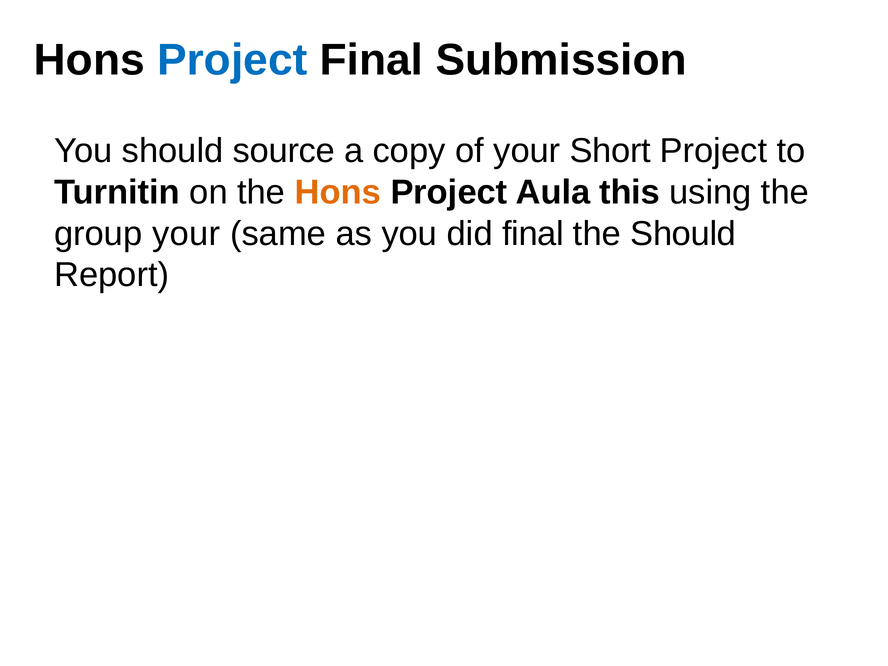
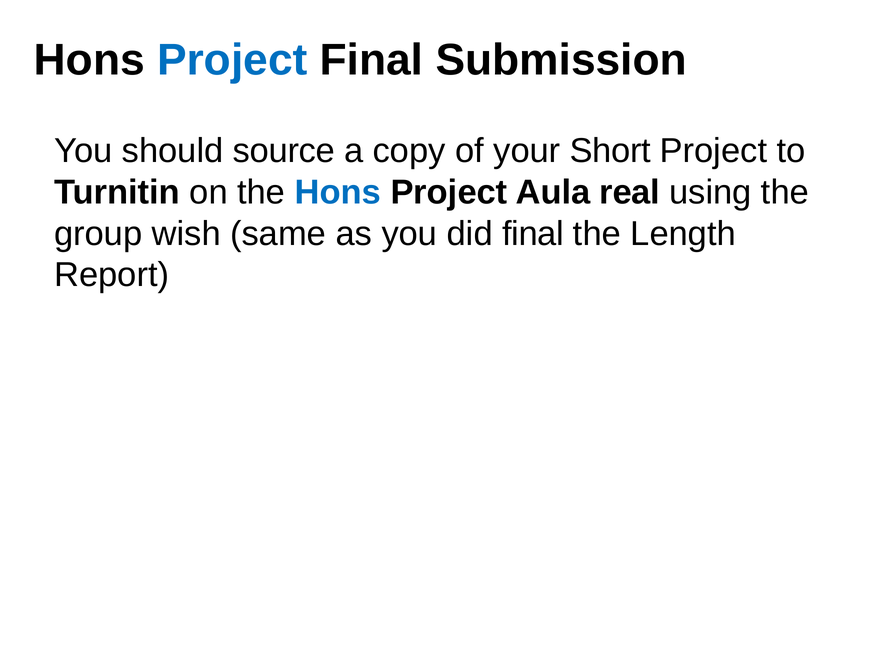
Hons at (338, 192) colour: orange -> blue
this: this -> real
group your: your -> wish
the Should: Should -> Length
